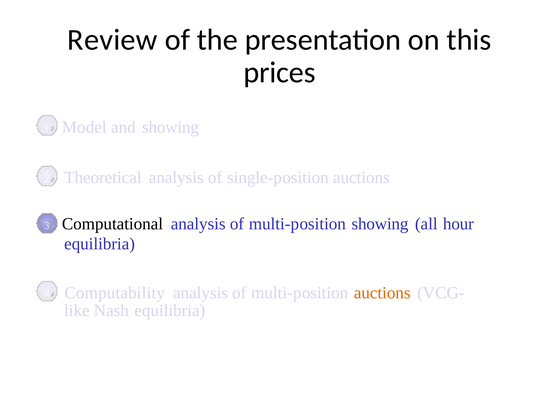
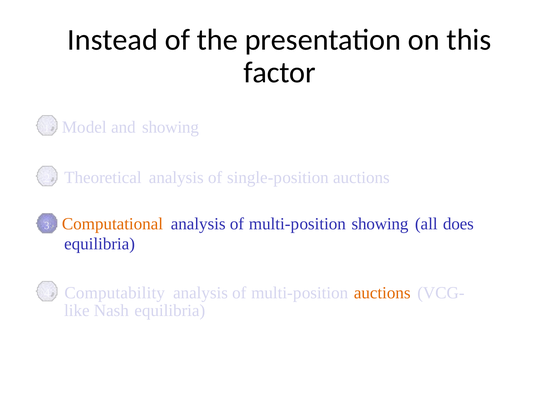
Review: Review -> Instead
prices: prices -> factor
Computational colour: black -> orange
hour: hour -> does
